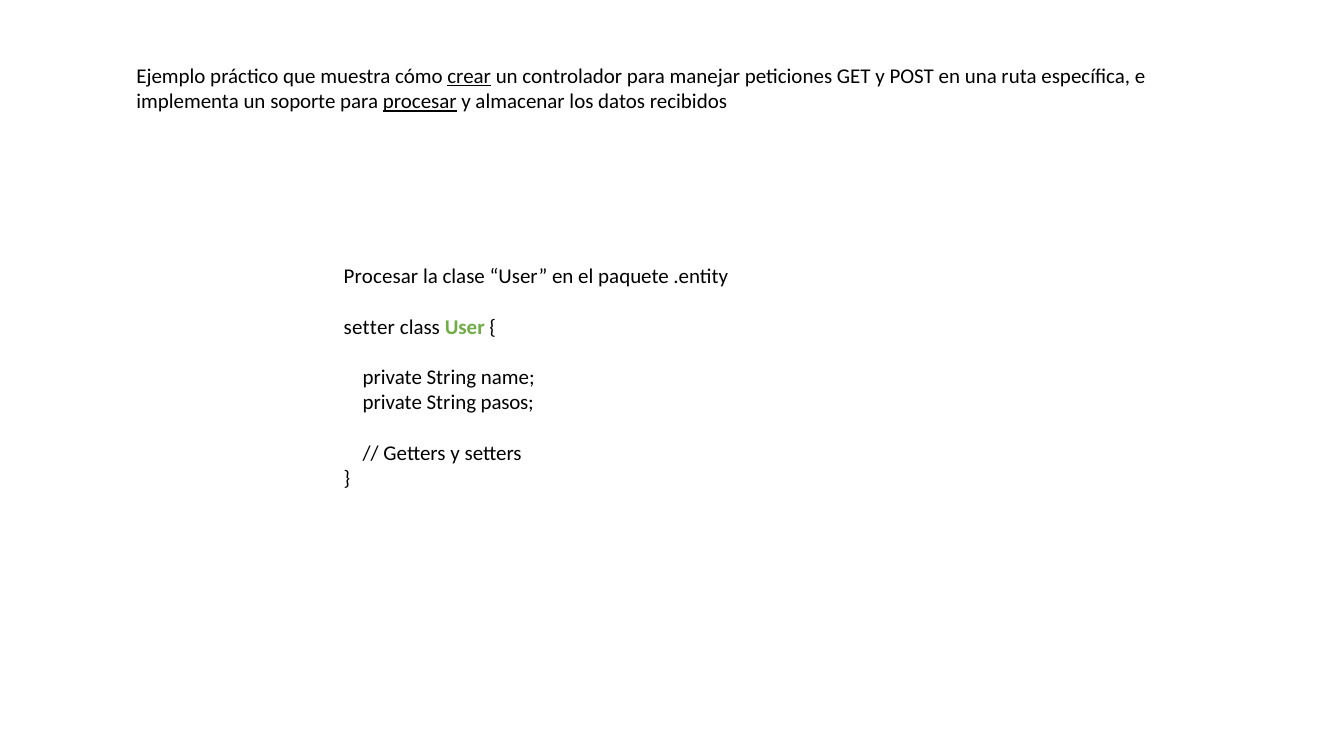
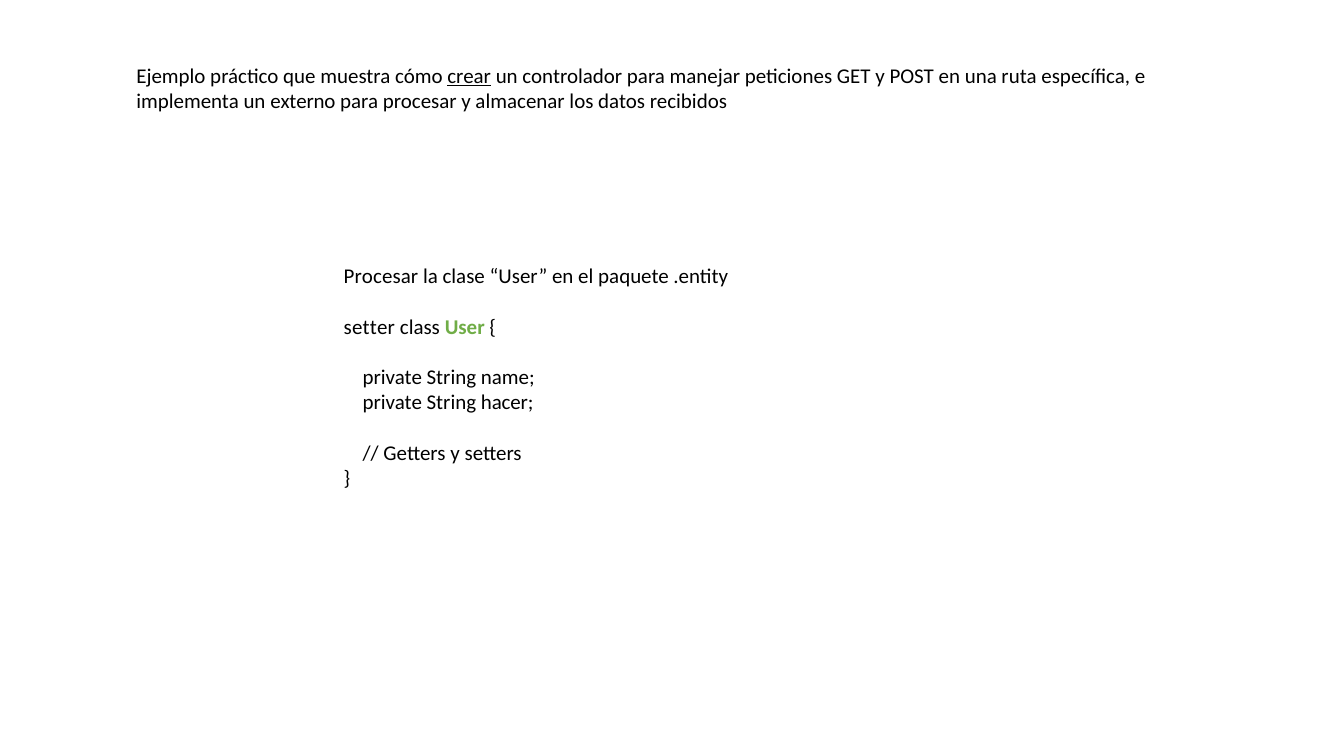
soporte: soporte -> externo
procesar at (420, 102) underline: present -> none
pasos: pasos -> hacer
